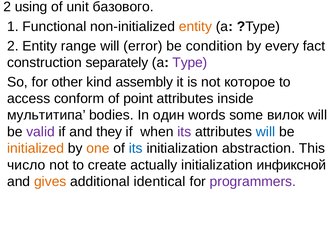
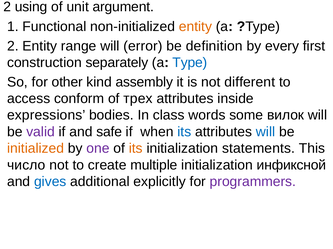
базового: базового -> argument
condition: condition -> definition
fact: fact -> first
Type colour: purple -> blue
которое: которое -> different
point: point -> трех
мультитипа: мультитипа -> expressions
один: один -> class
they: they -> safe
its at (184, 132) colour: purple -> blue
one colour: orange -> purple
its at (136, 149) colour: blue -> orange
abstraction: abstraction -> statements
actually: actually -> multiple
gives colour: orange -> blue
identical: identical -> explicitly
